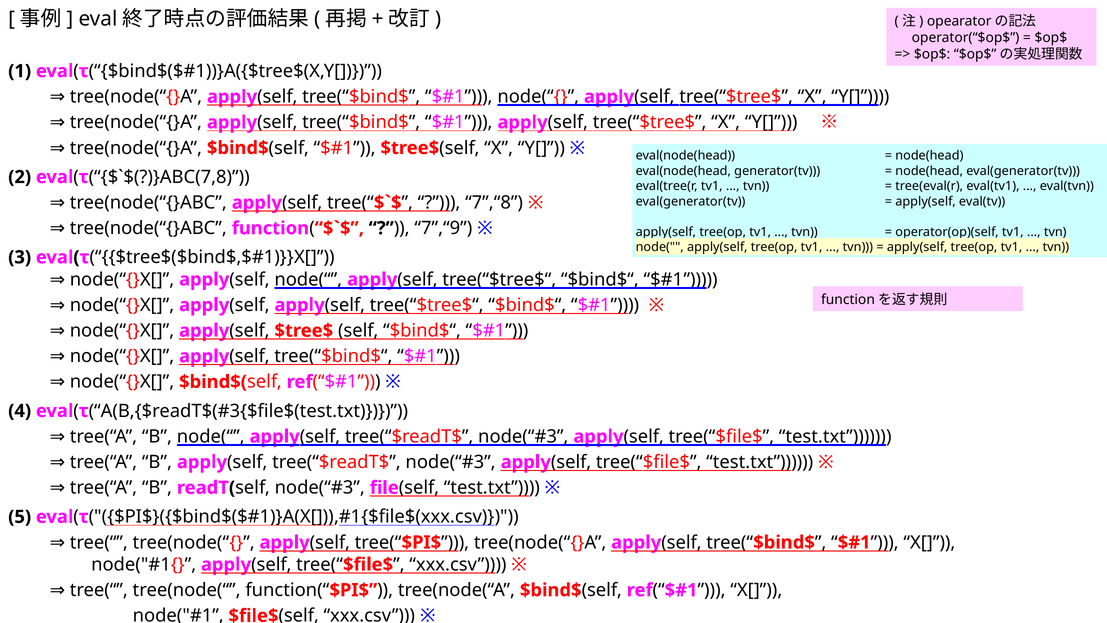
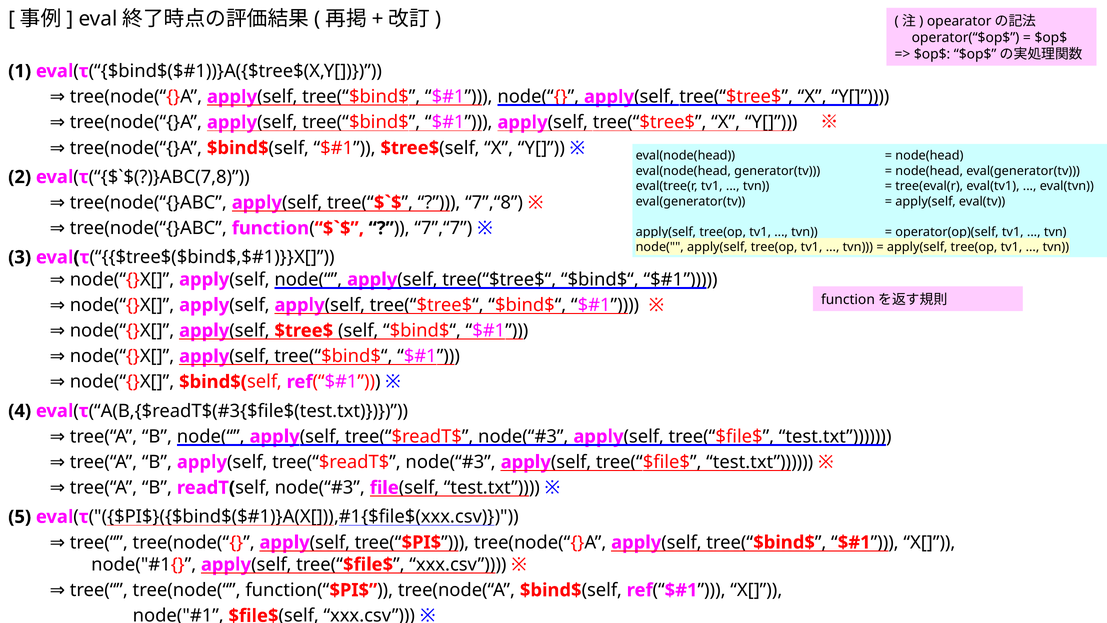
7”,“9: 7”,“9 -> 7”,“7
